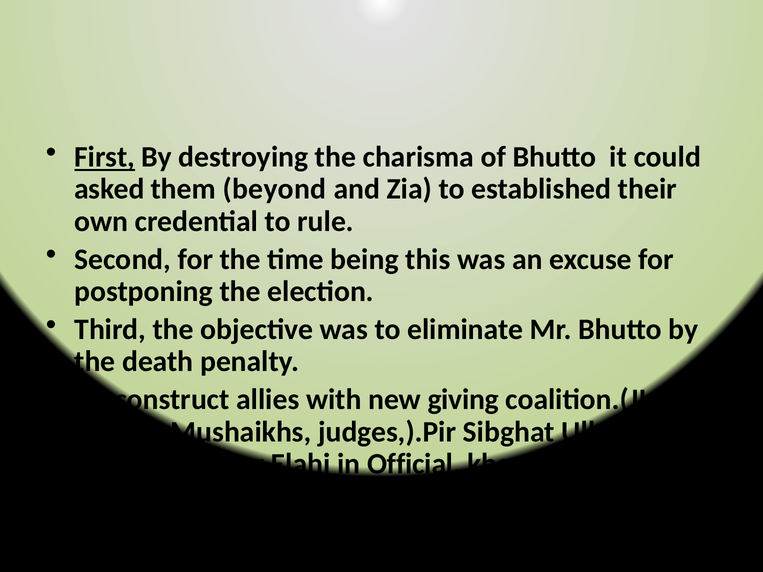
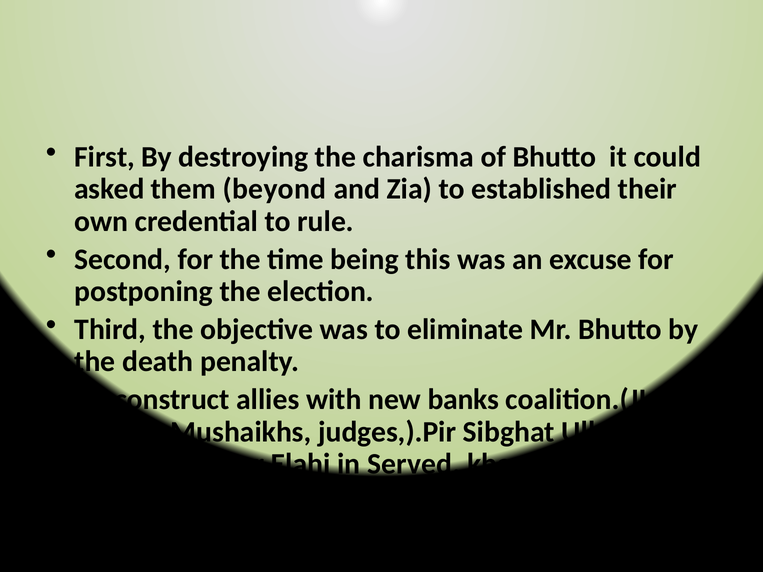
First underline: present -> none
giving: giving -> banks
Official: Official -> Served
